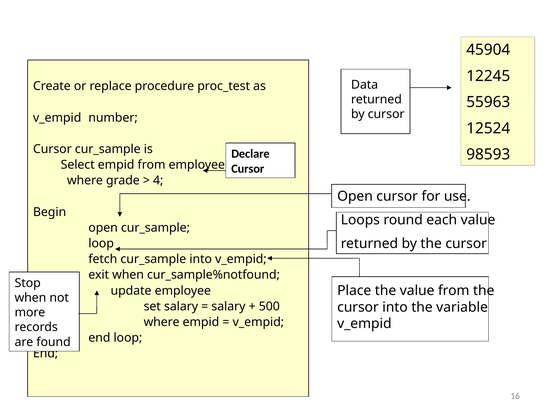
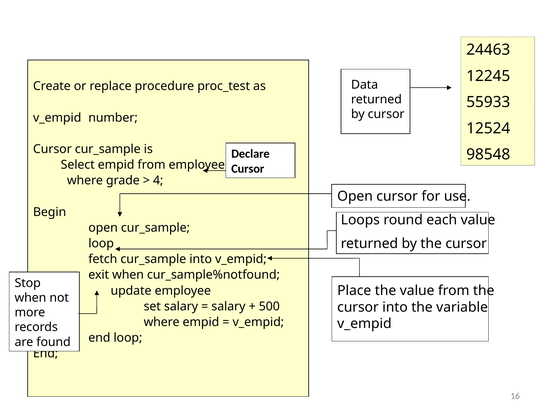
45904: 45904 -> 24463
55963: 55963 -> 55933
98593: 98593 -> 98548
